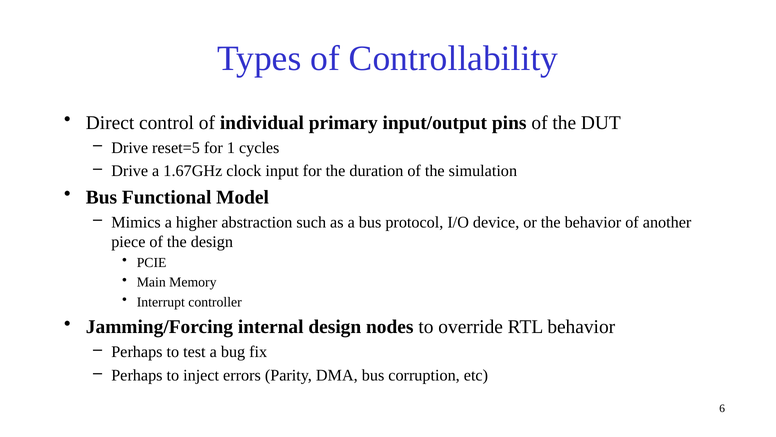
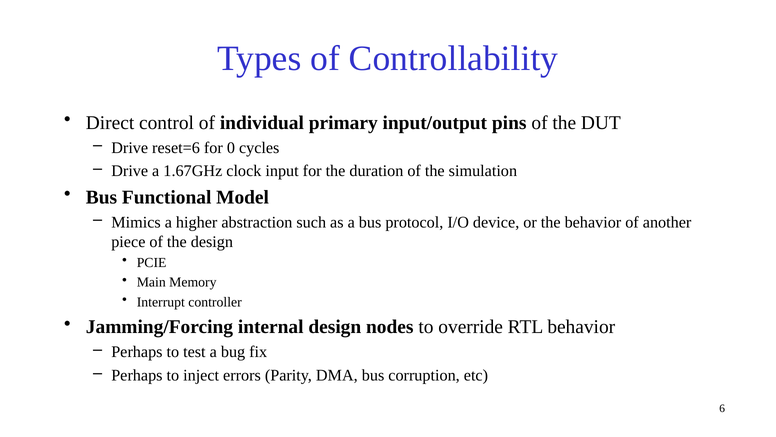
reset=5: reset=5 -> reset=6
1: 1 -> 0
